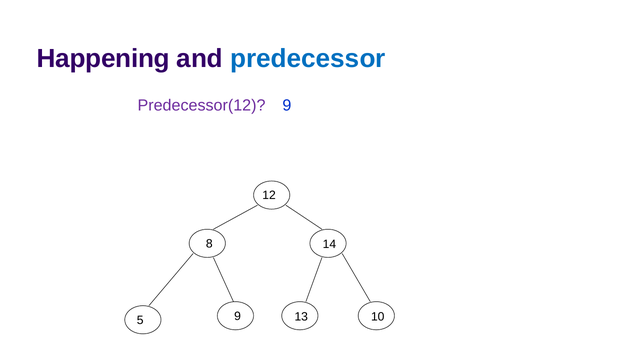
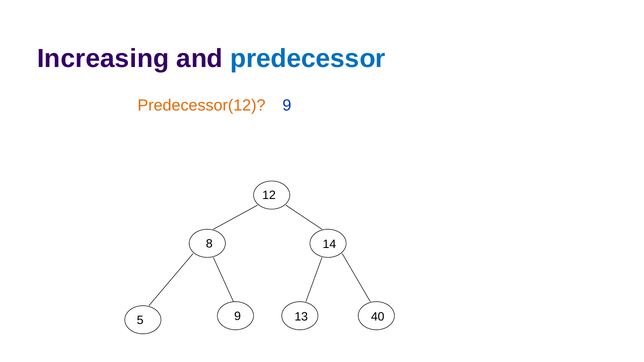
Happening: Happening -> Increasing
Predecessor(12 colour: purple -> orange
10: 10 -> 40
